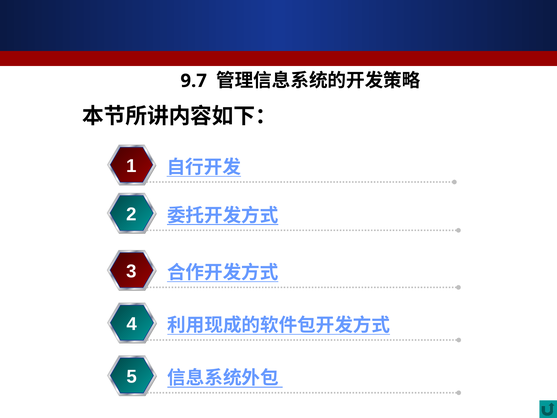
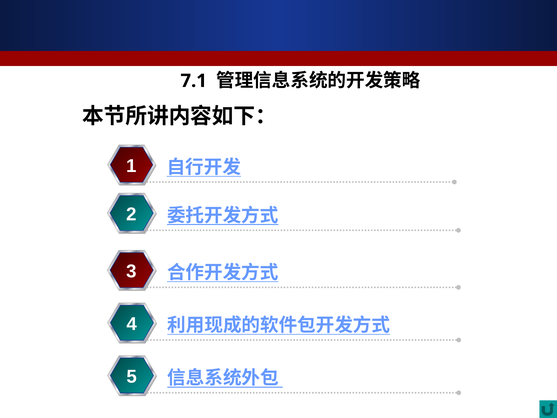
9.7: 9.7 -> 7.1
